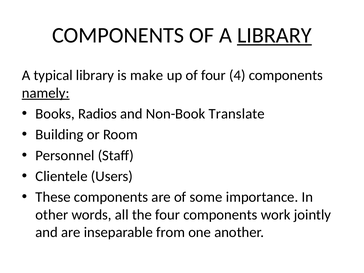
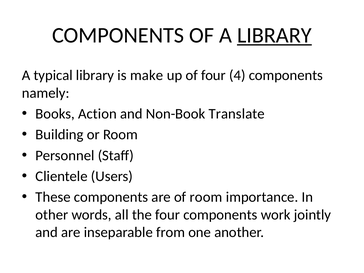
namely underline: present -> none
Radios: Radios -> Action
of some: some -> room
